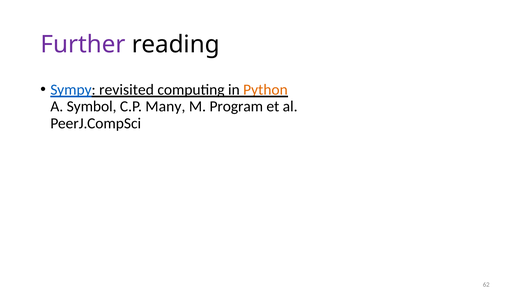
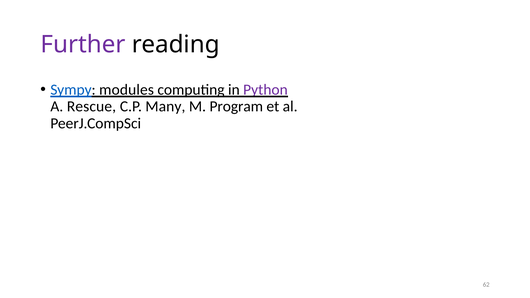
revisited: revisited -> modules
Python colour: orange -> purple
Symbol: Symbol -> Rescue
